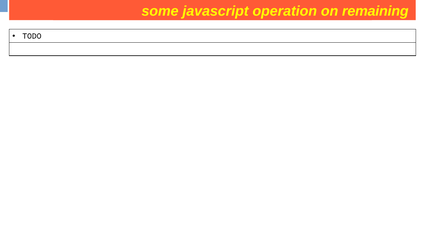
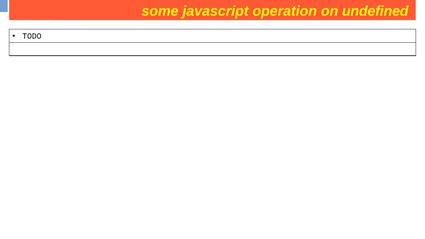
remaining: remaining -> undefined
